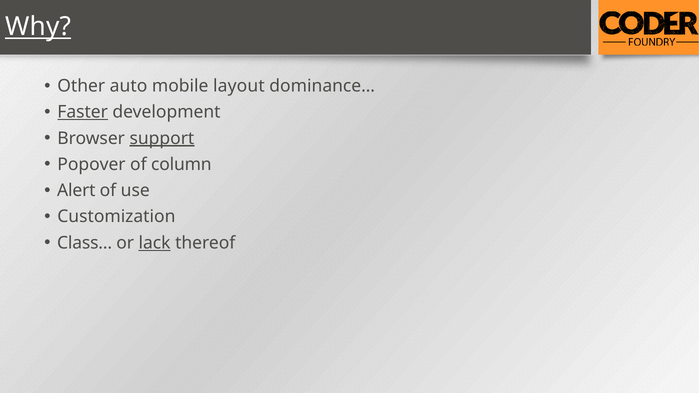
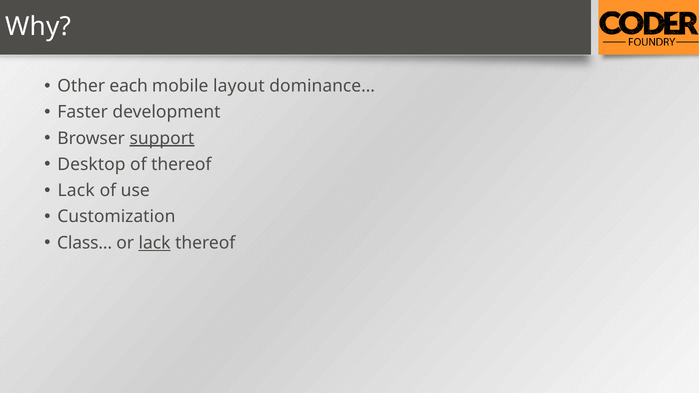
Why underline: present -> none
auto: auto -> each
Faster underline: present -> none
Popover: Popover -> Desktop
of column: column -> thereof
Alert at (76, 191): Alert -> Lack
